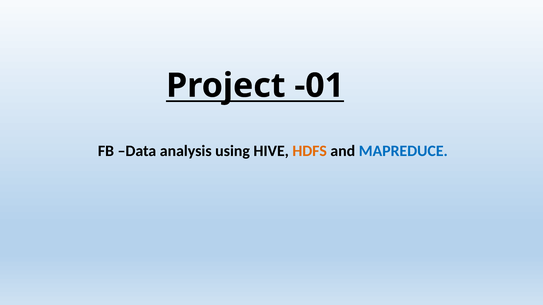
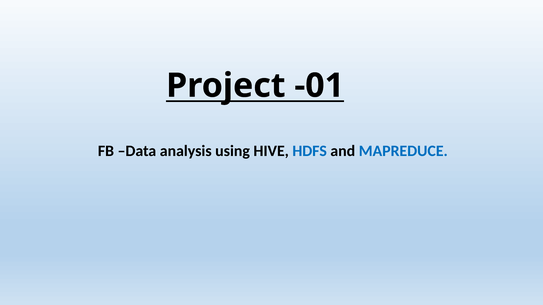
HDFS colour: orange -> blue
